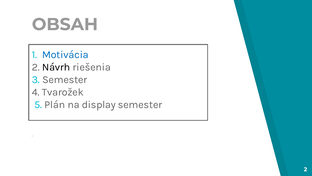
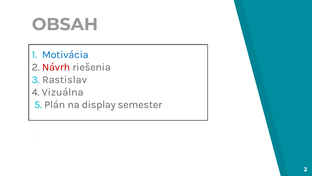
Návrh colour: black -> red
3 Semester: Semester -> Rastislav
Tvarožek: Tvarožek -> Vizuálna
